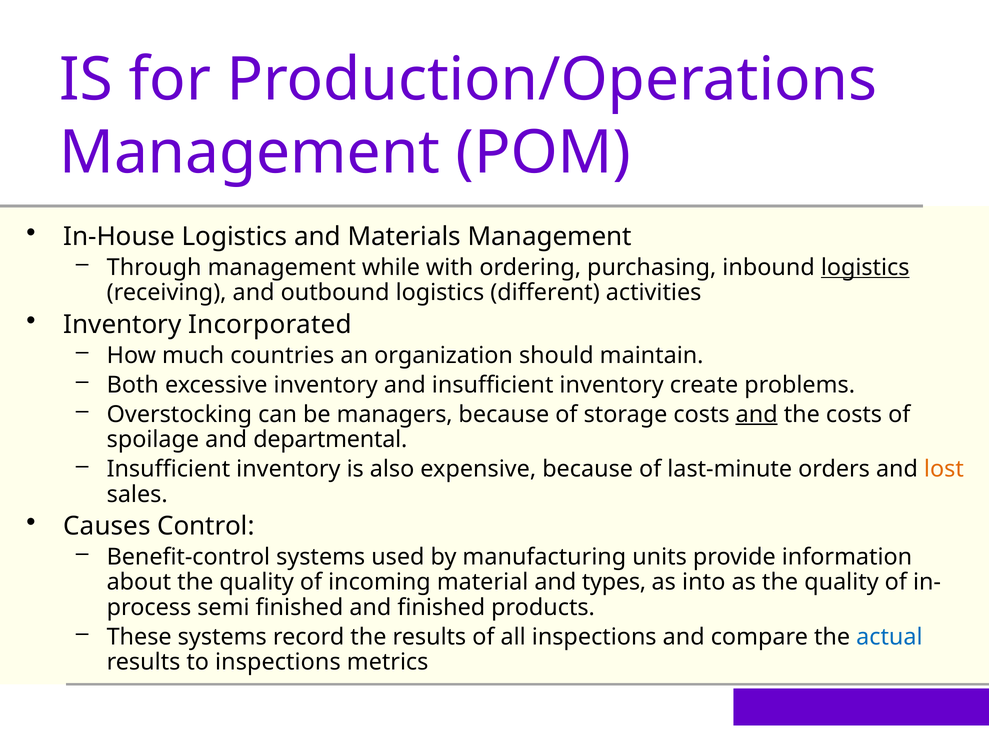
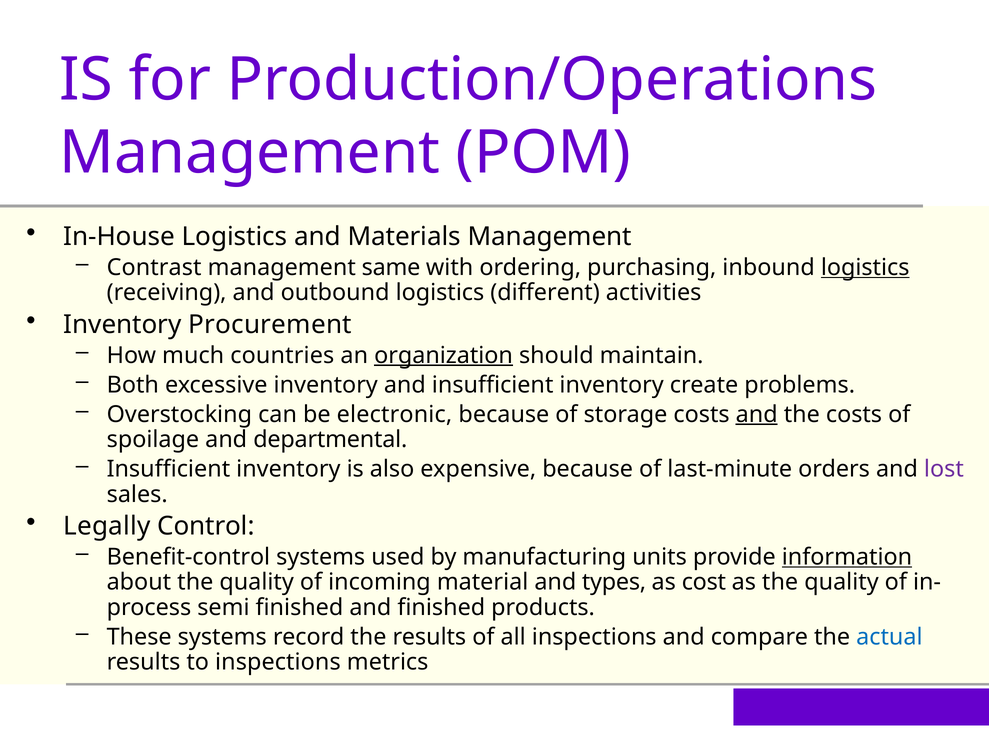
Through: Through -> Contrast
while: while -> same
Incorporated: Incorporated -> Procurement
organization underline: none -> present
managers: managers -> electronic
lost colour: orange -> purple
Causes: Causes -> Legally
information underline: none -> present
into: into -> cost
